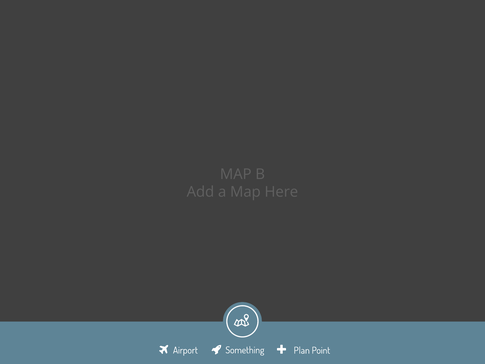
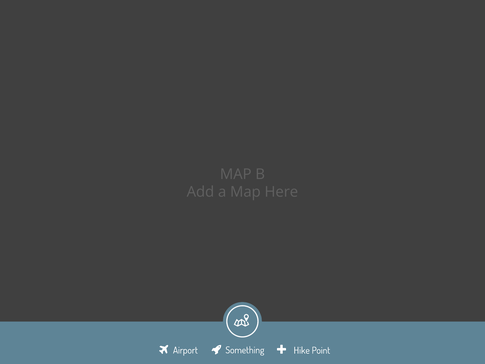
Plan: Plan -> Hike
